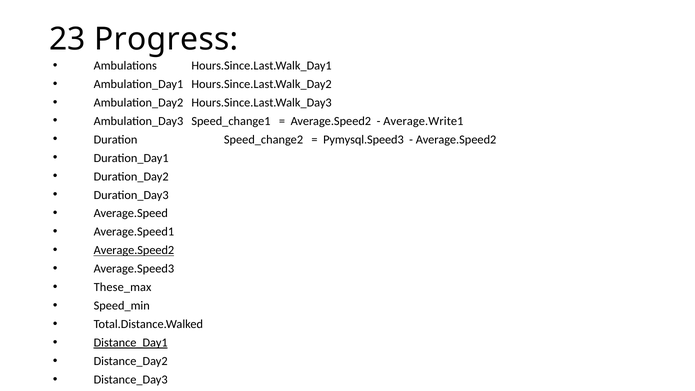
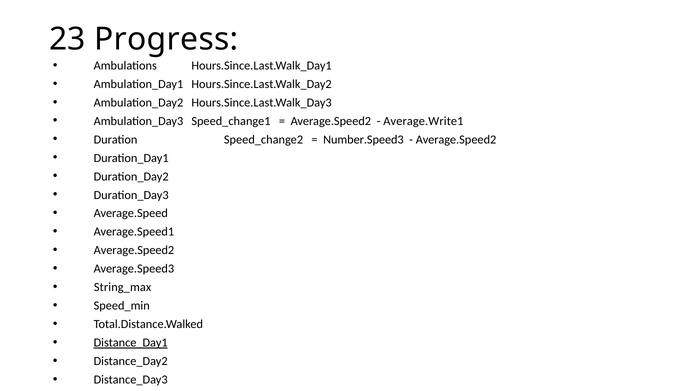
Pymysql.Speed3: Pymysql.Speed3 -> Number.Speed3
Average.Speed2 at (134, 250) underline: present -> none
These_max: These_max -> String_max
